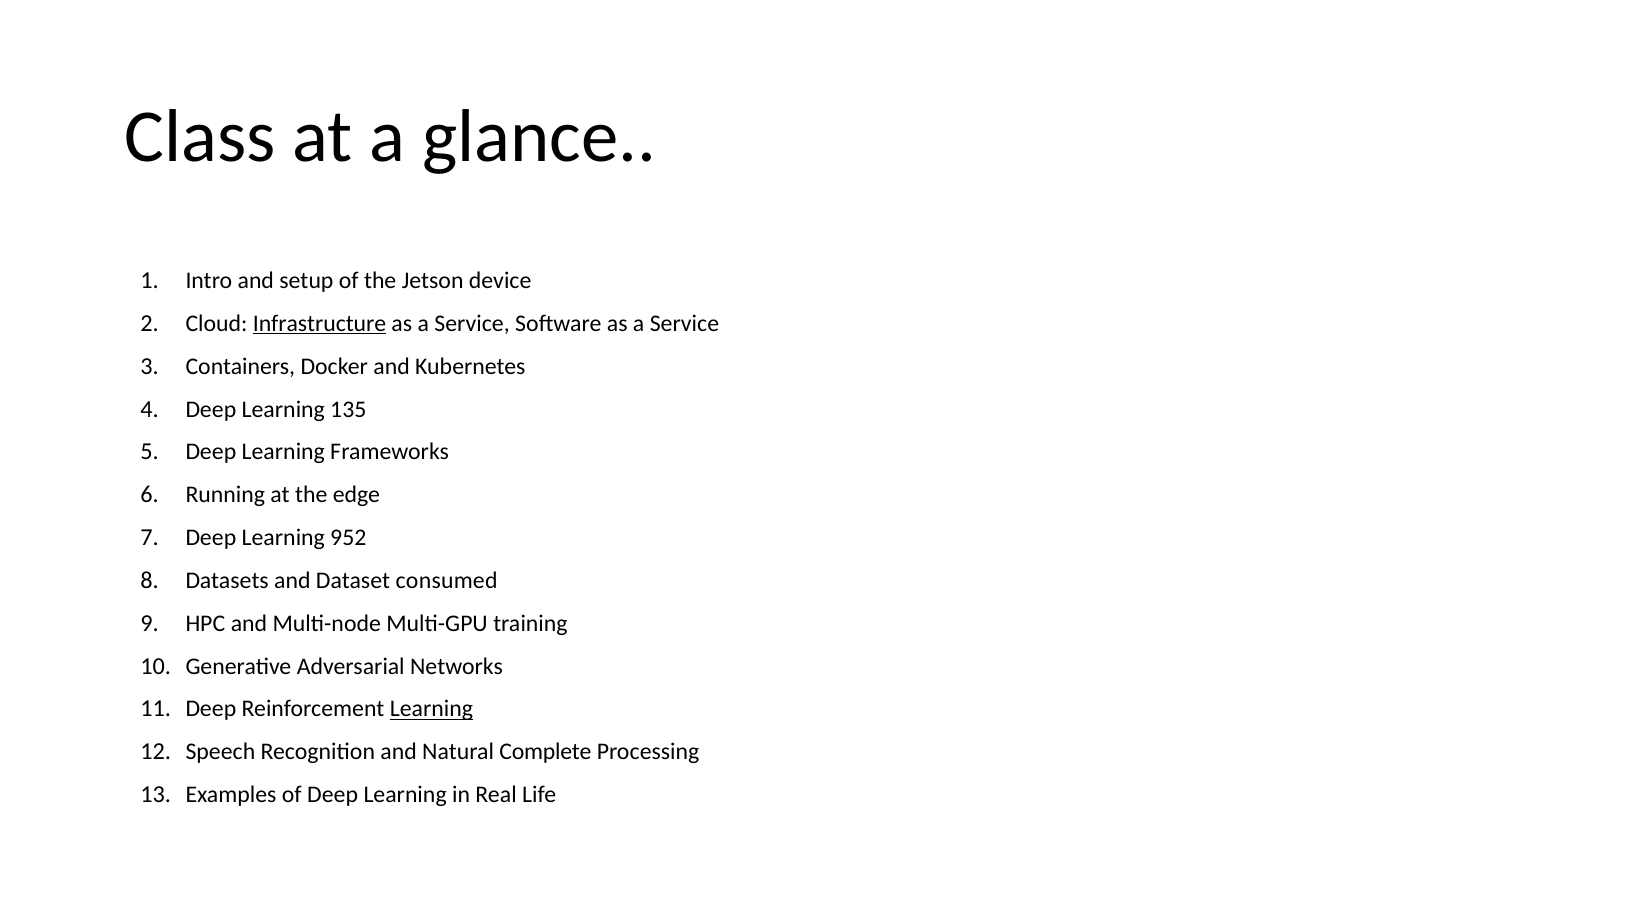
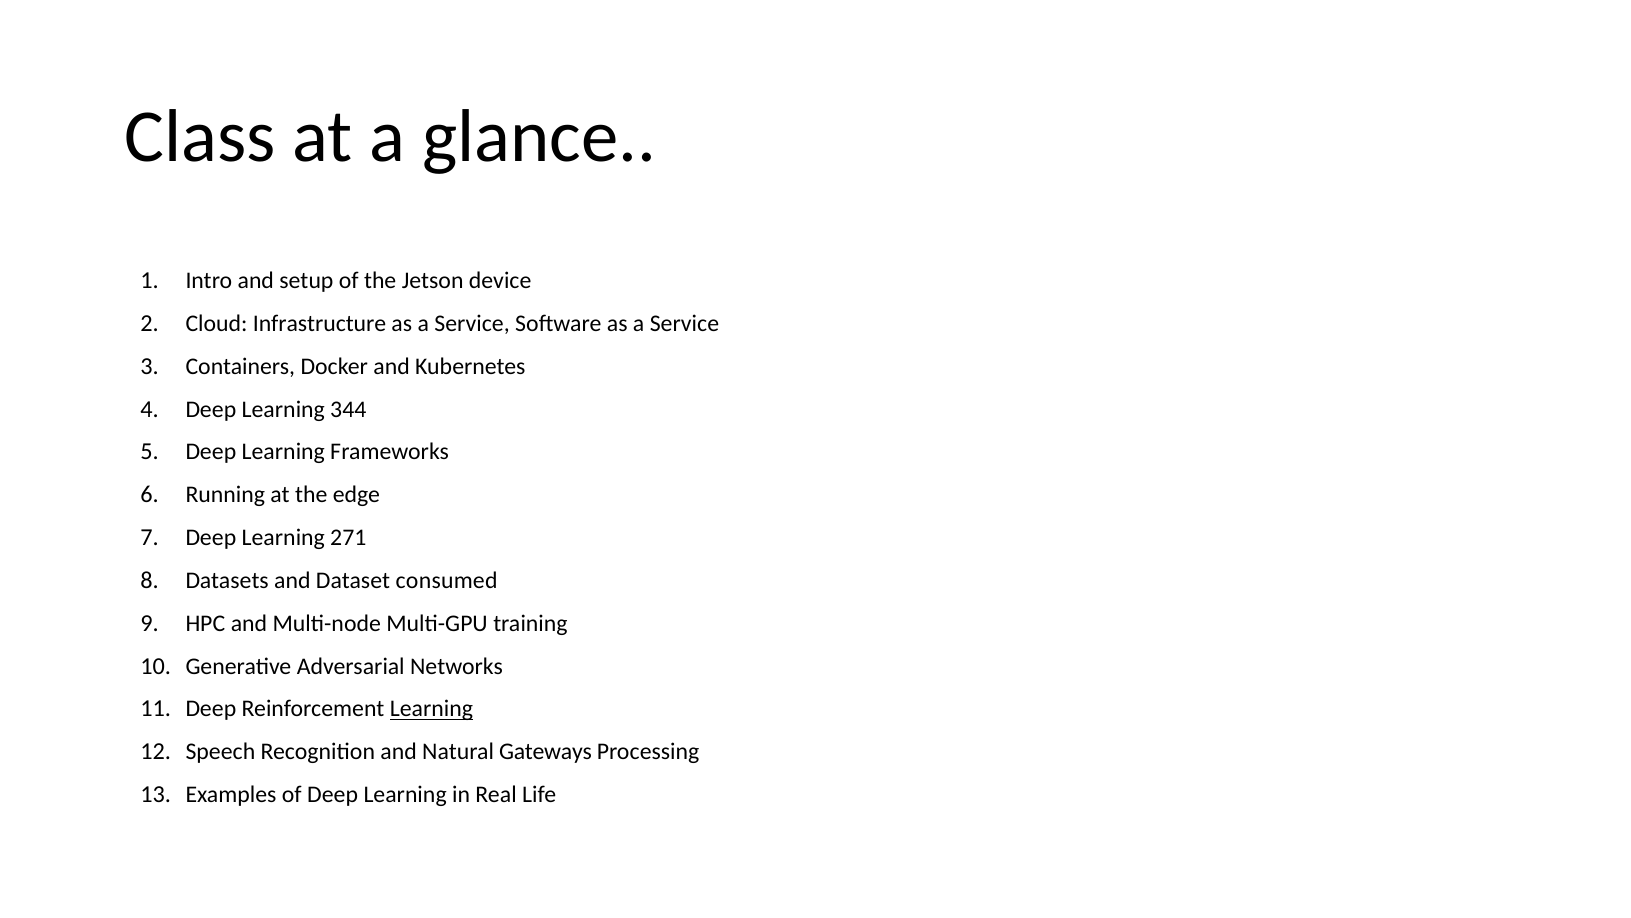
Infrastructure underline: present -> none
135: 135 -> 344
952: 952 -> 271
Complete: Complete -> Gateways
